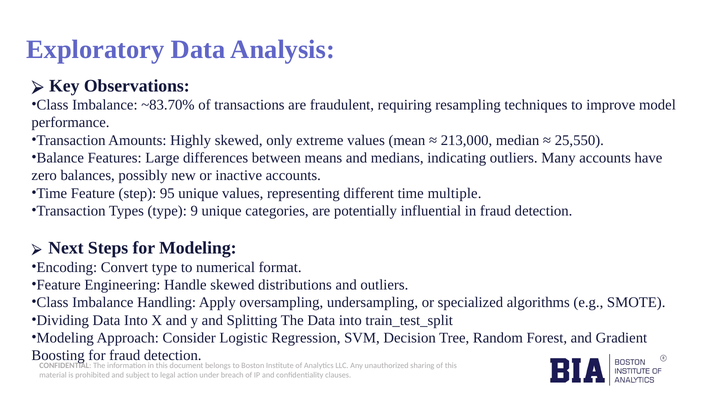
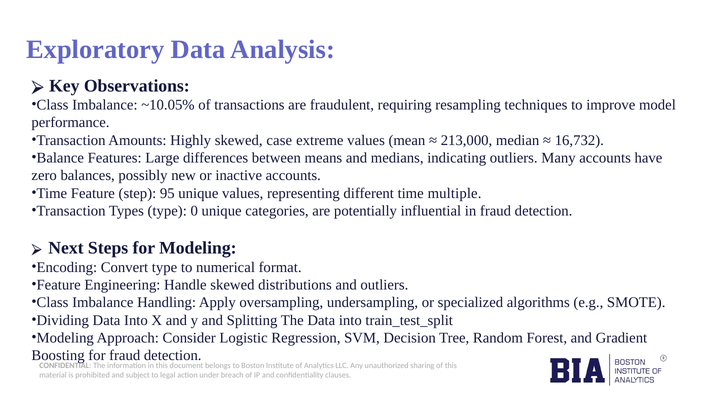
~83.70%: ~83.70% -> ~10.05%
only: only -> case
25,550: 25,550 -> 16,732
9: 9 -> 0
